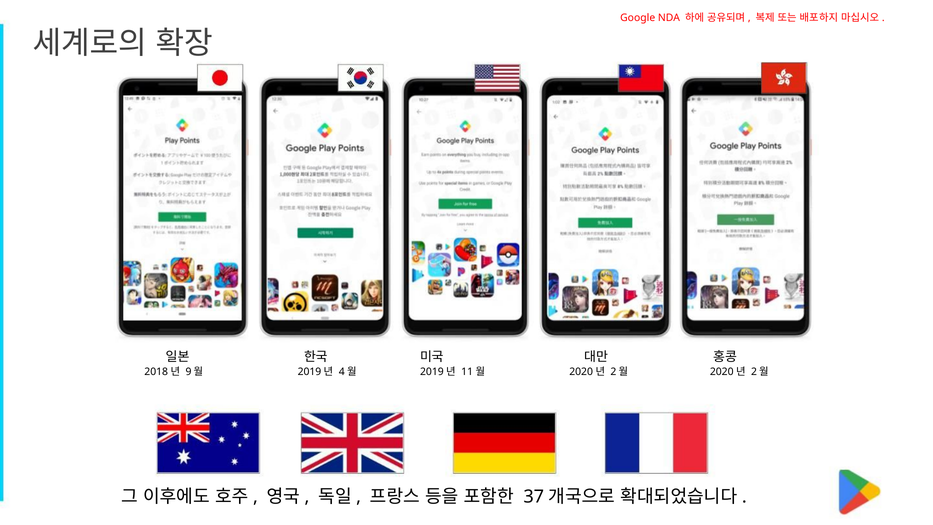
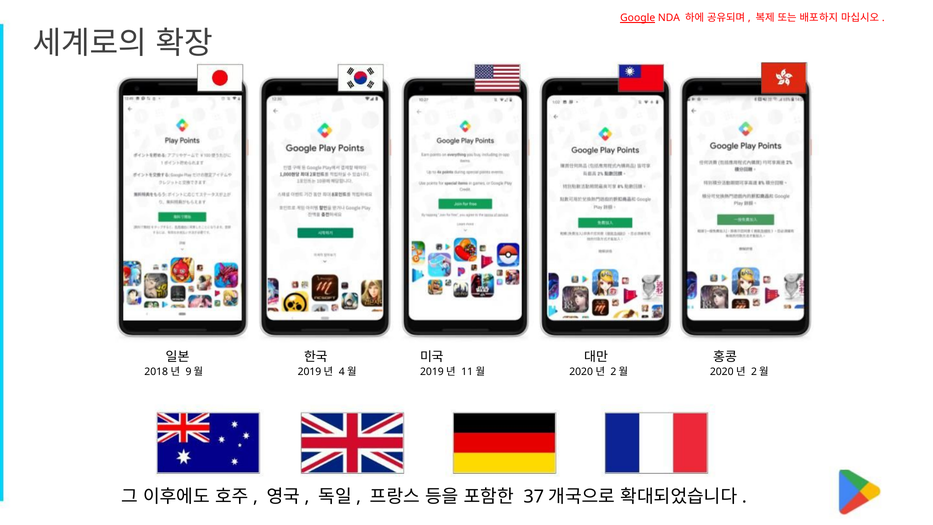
Google underline: none -> present
